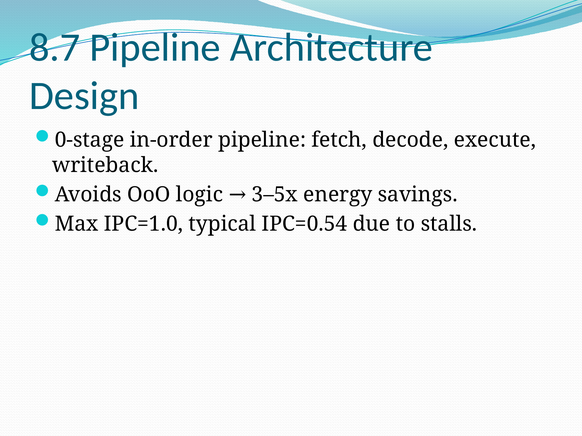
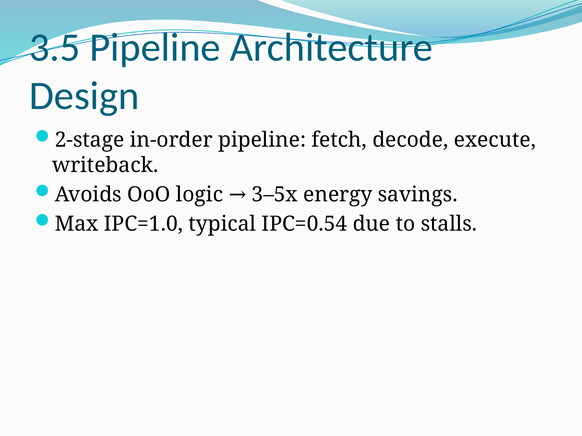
8.7: 8.7 -> 3.5
0-stage: 0-stage -> 2-stage
